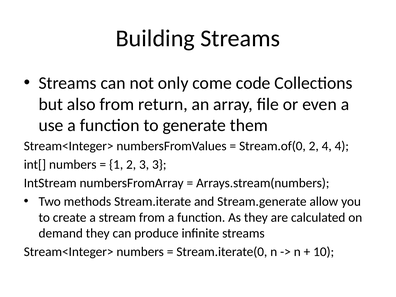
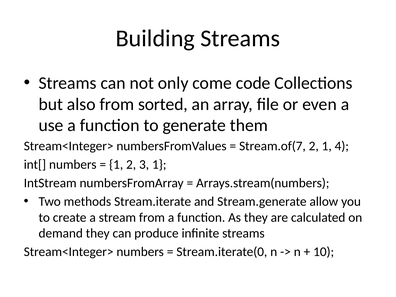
return: return -> sorted
Stream.of(0: Stream.of(0 -> Stream.of(7
2 4: 4 -> 1
3 3: 3 -> 1
